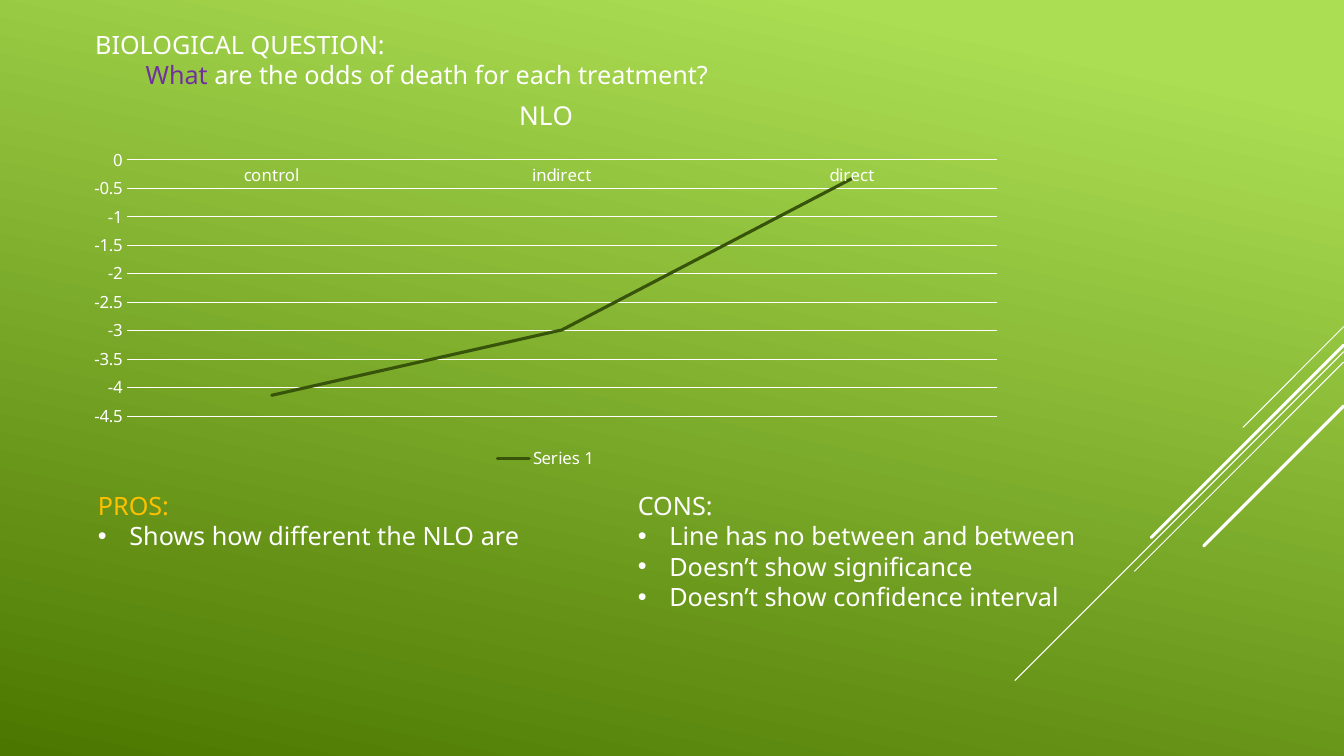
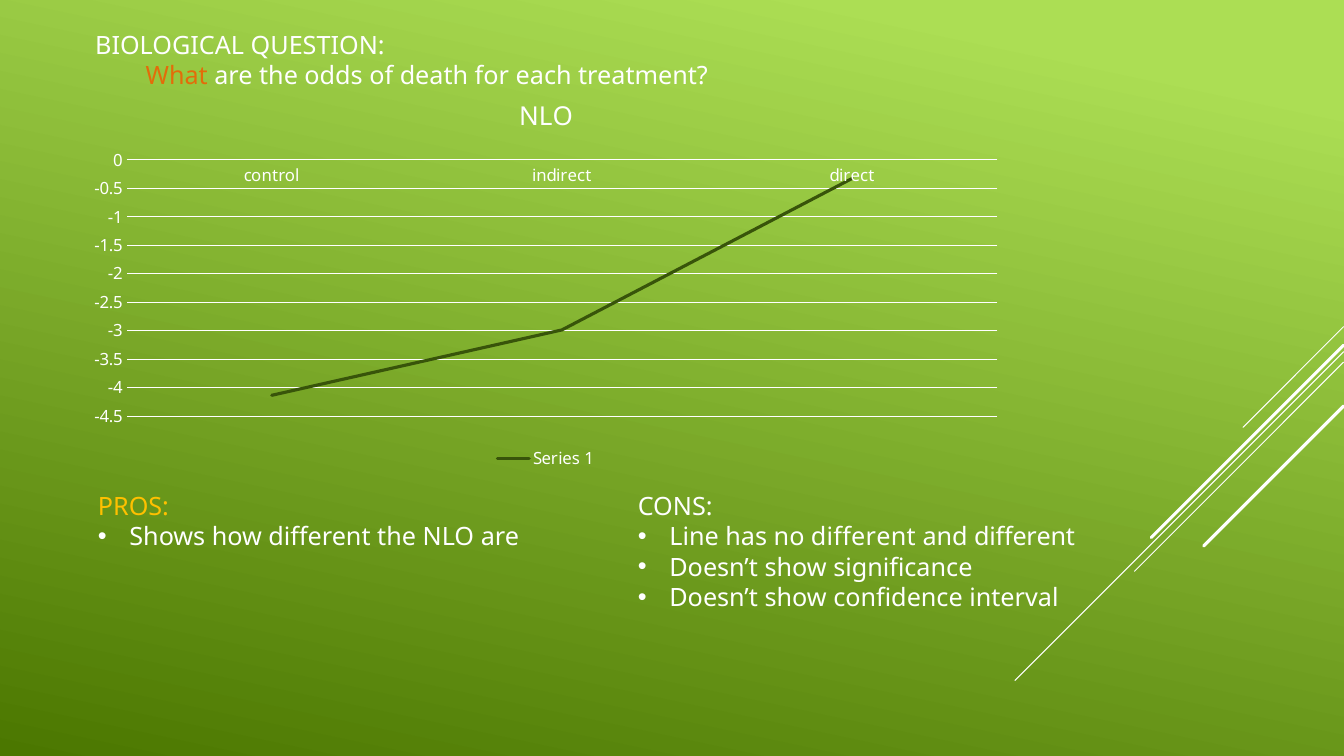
What colour: purple -> orange
no between: between -> different
and between: between -> different
